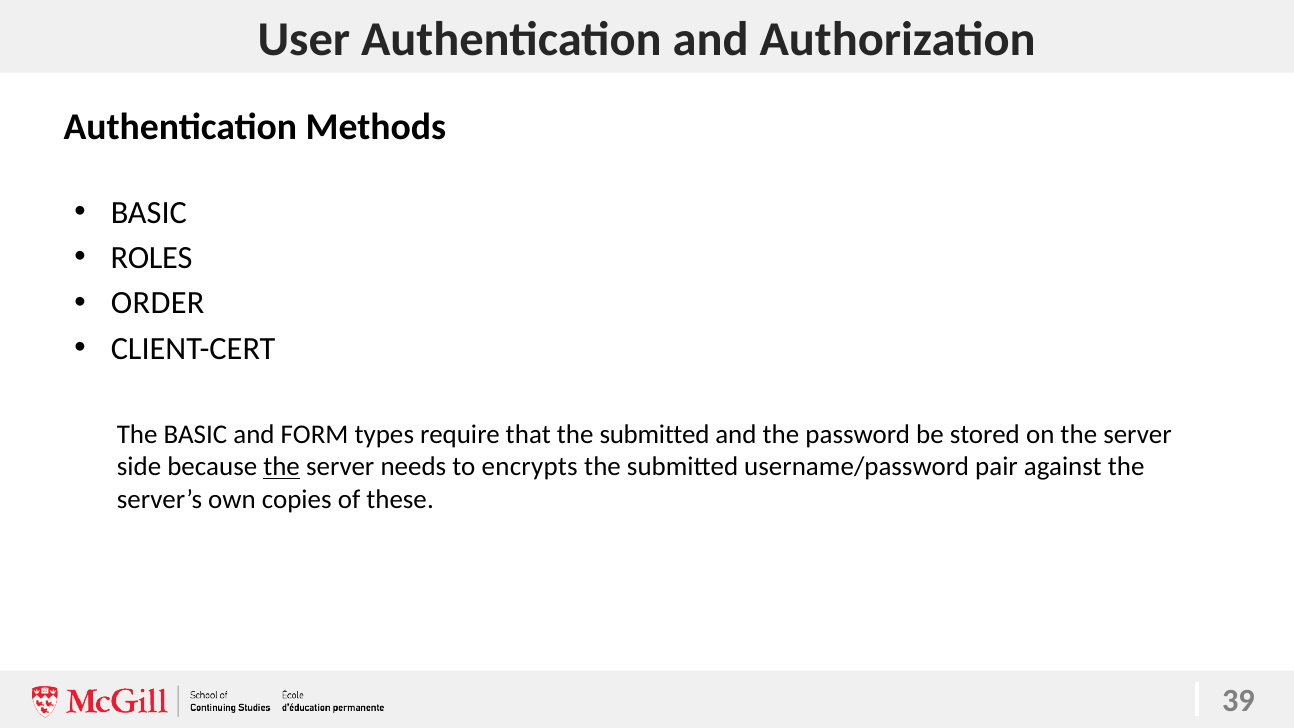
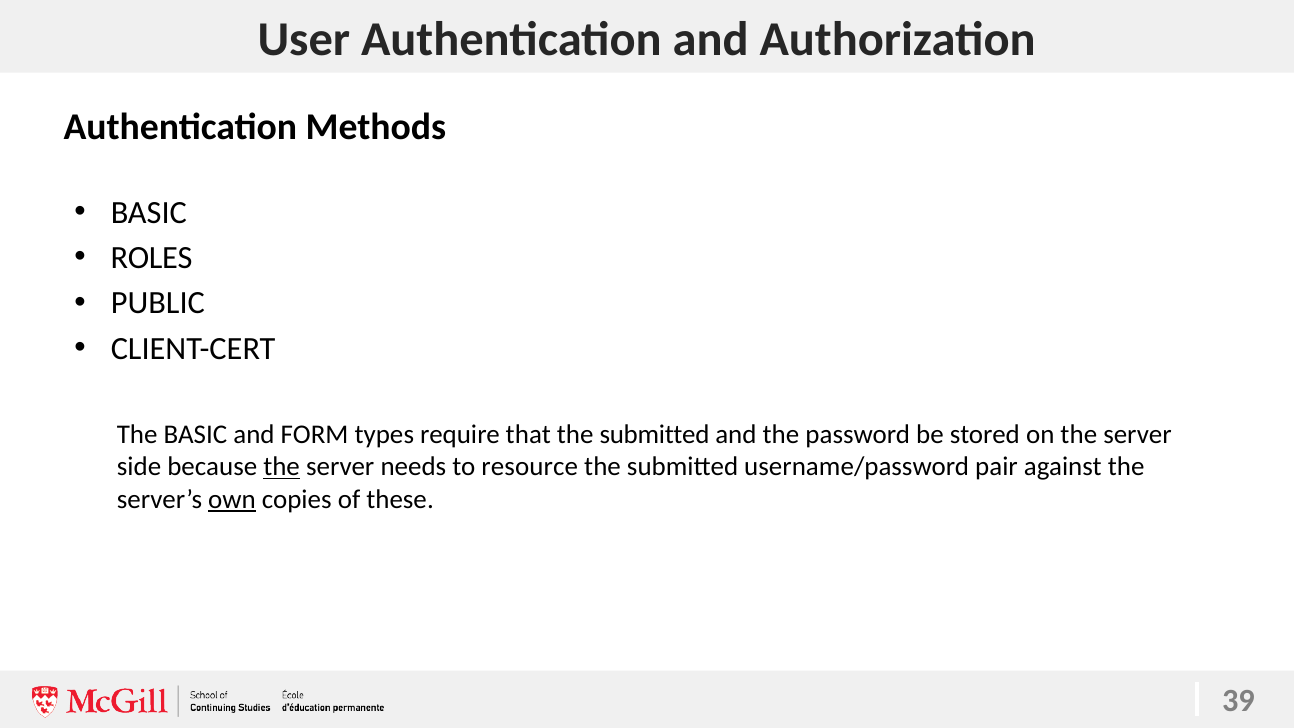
ORDER: ORDER -> PUBLIC
encrypts: encrypts -> resource
own underline: none -> present
